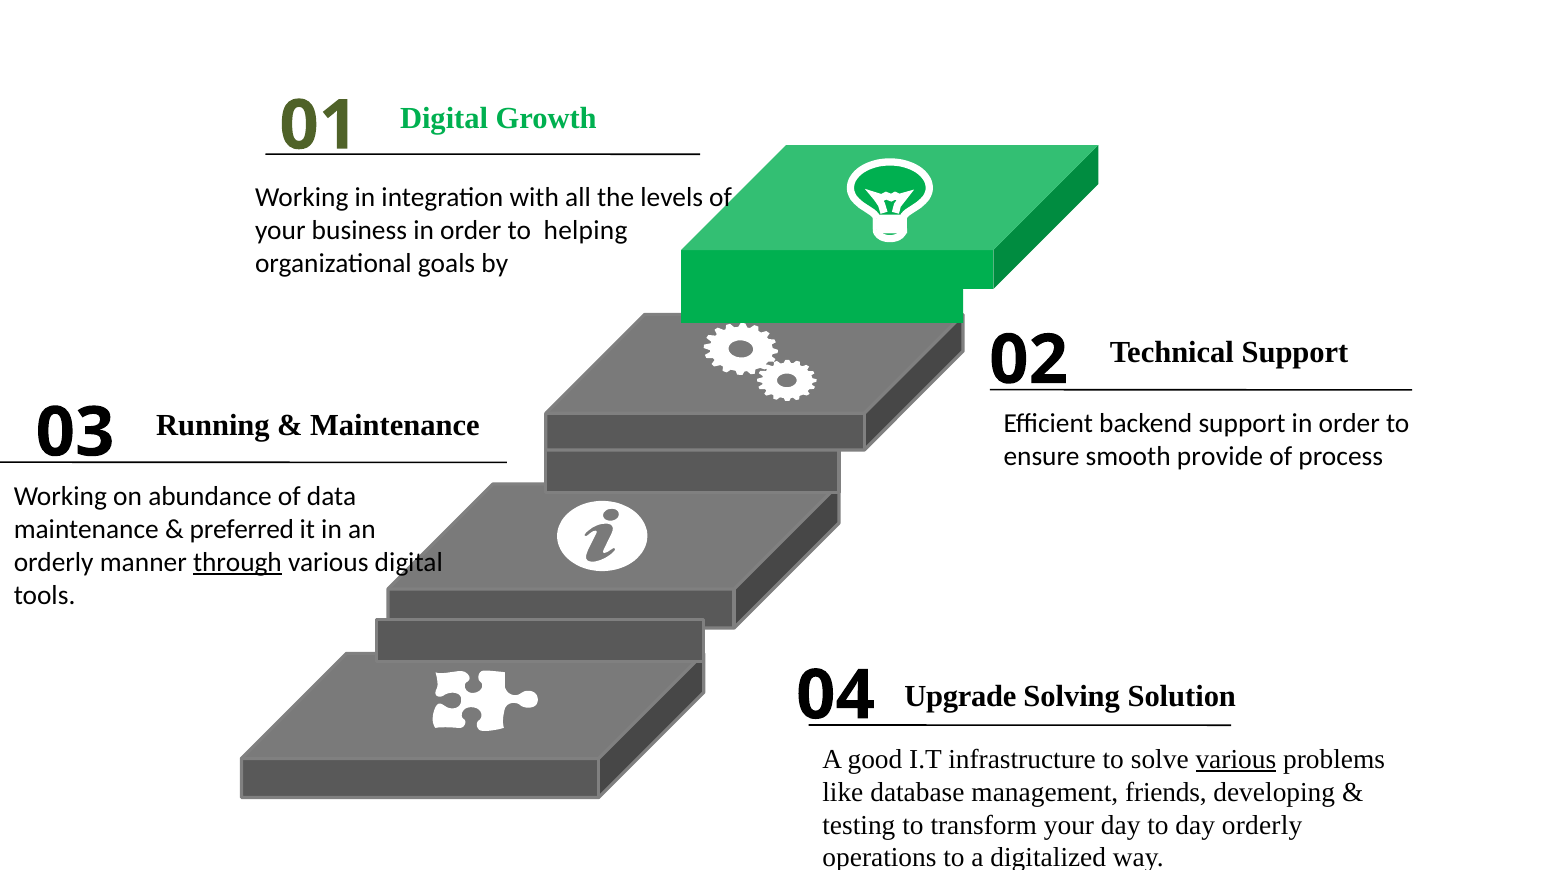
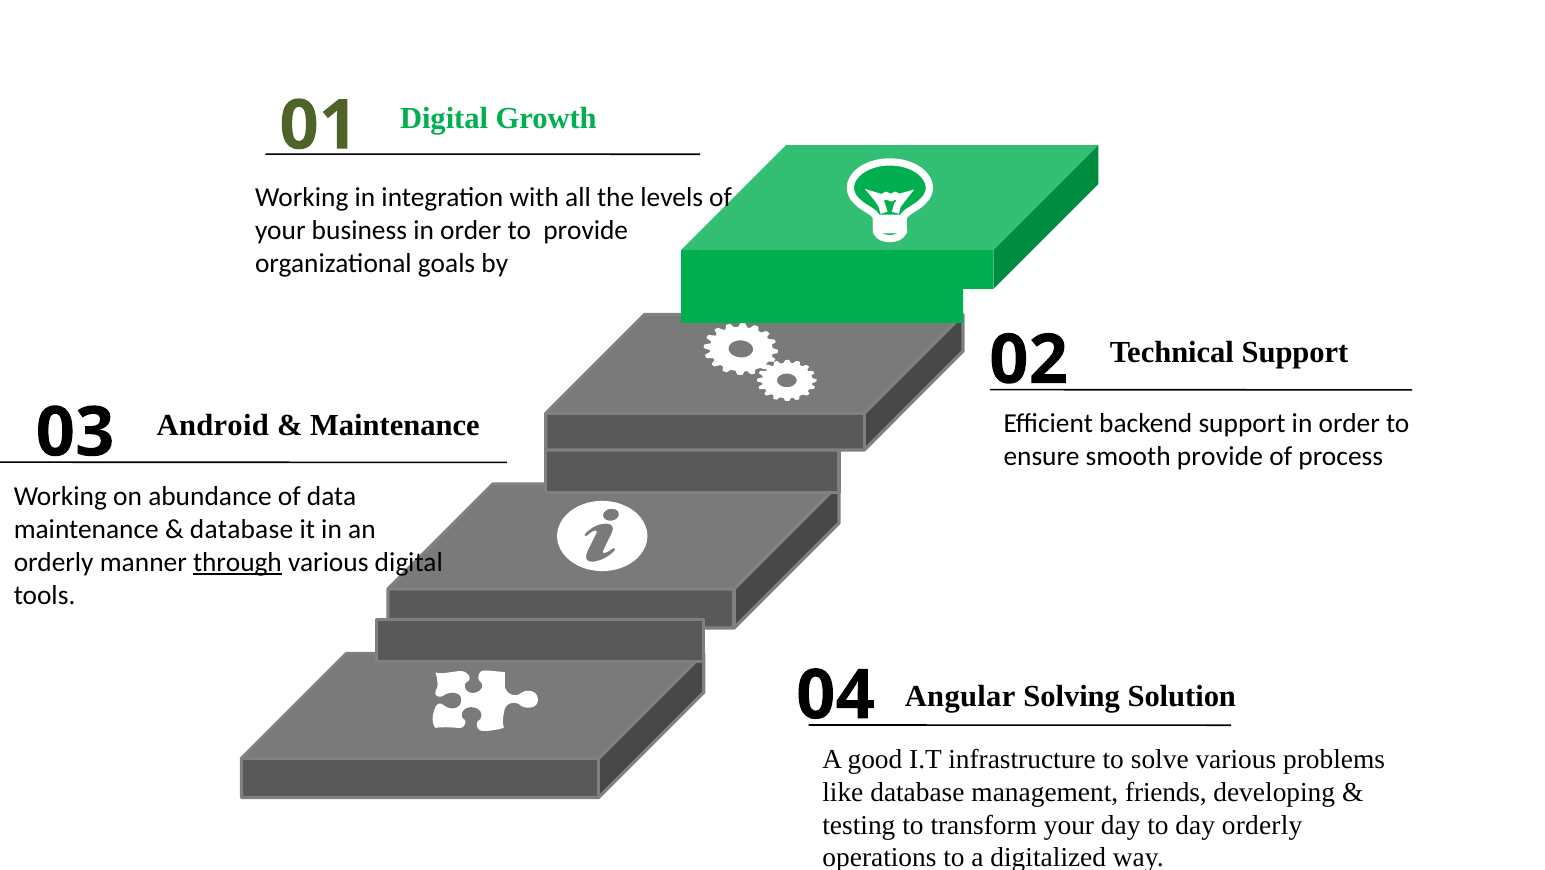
to helping: helping -> provide
Running: Running -> Android
preferred at (242, 529): preferred -> database
Upgrade: Upgrade -> Angular
various at (1236, 759) underline: present -> none
